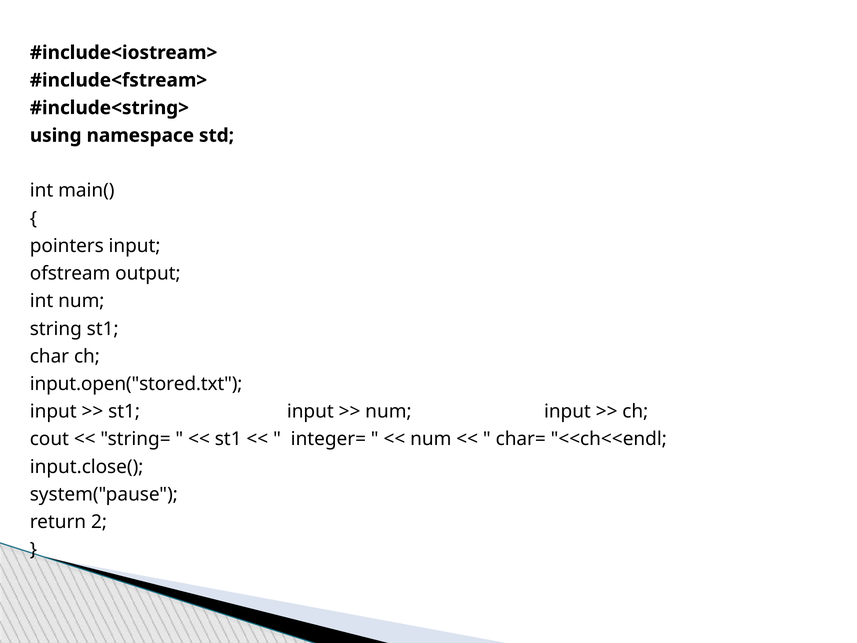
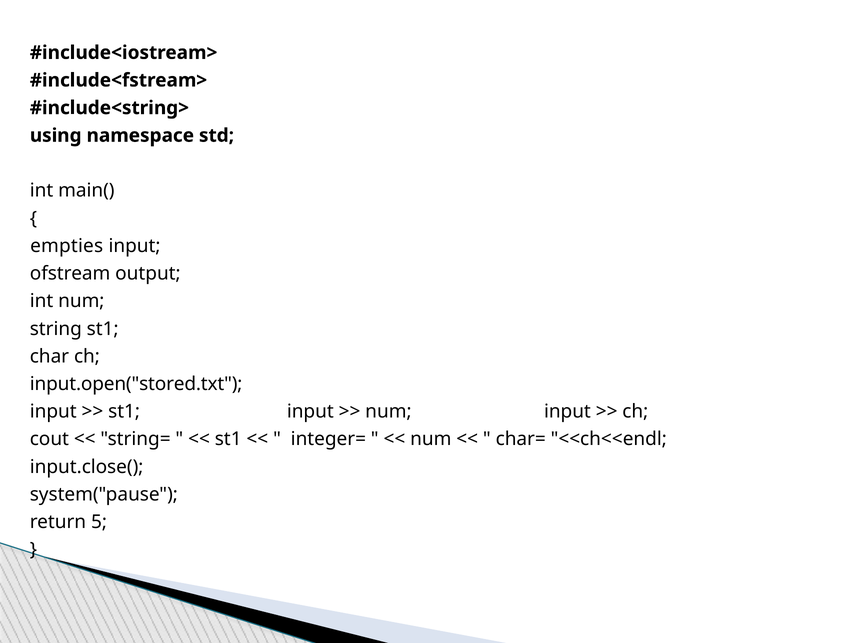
pointers: pointers -> empties
2: 2 -> 5
